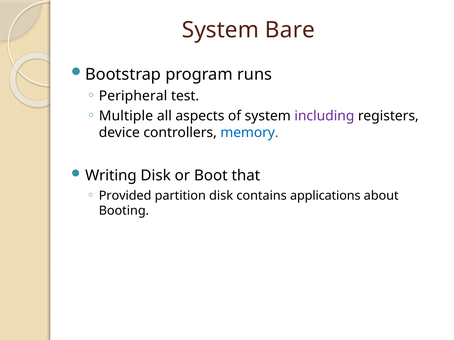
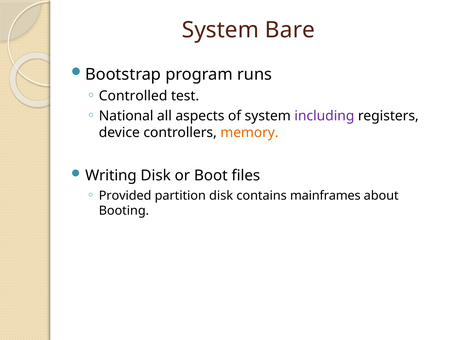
Peripheral: Peripheral -> Controlled
Multiple: Multiple -> National
memory colour: blue -> orange
that: that -> files
applications: applications -> mainframes
